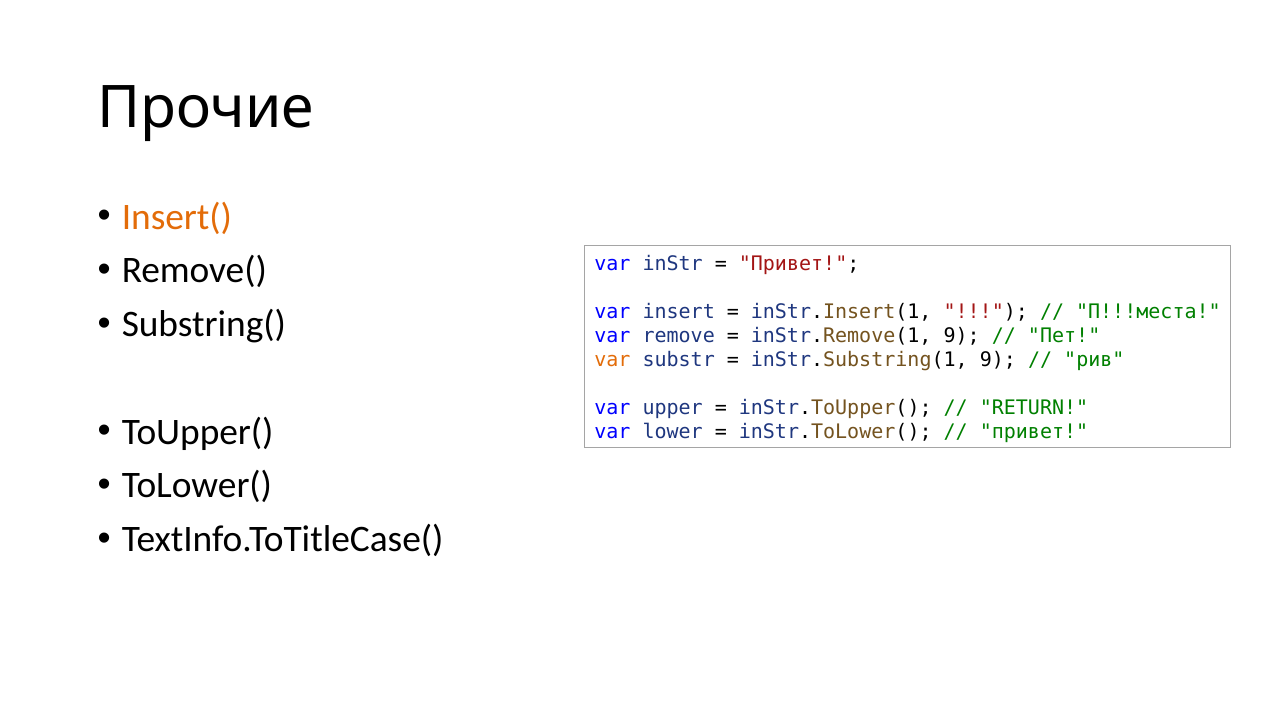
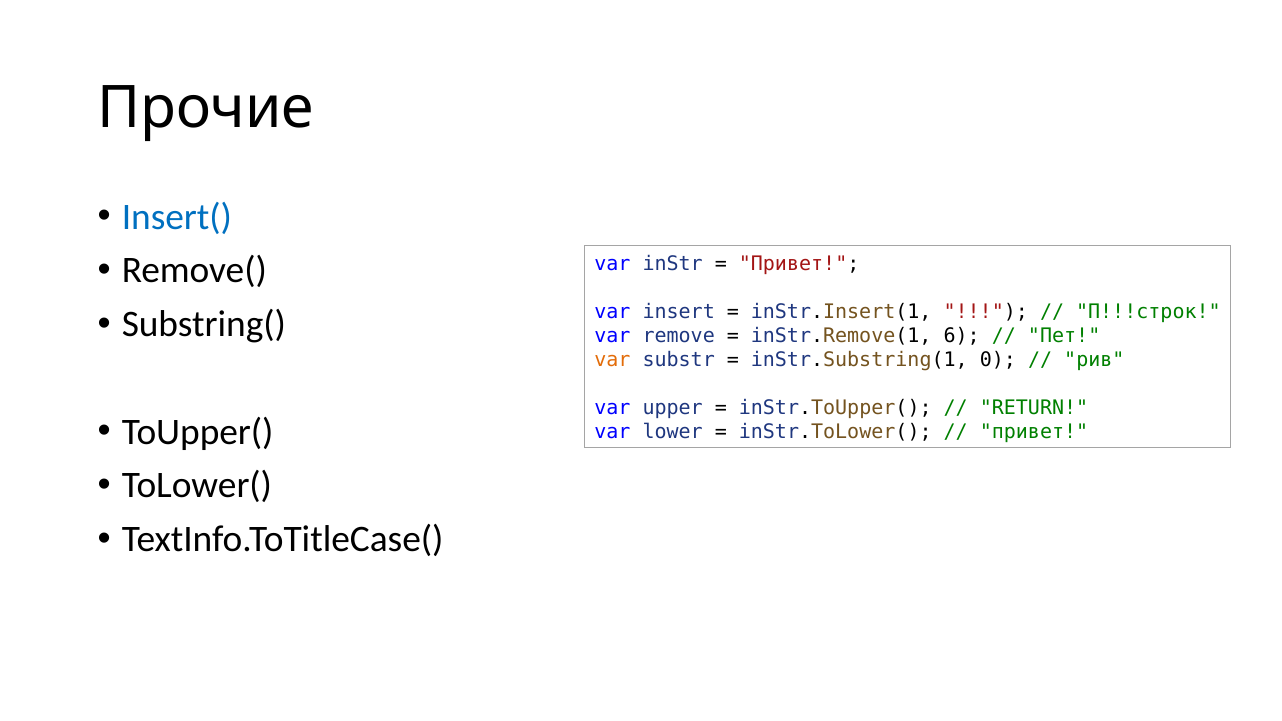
Insert( colour: orange -> blue
П!!!места: П!!!места -> П!!!строк
inStr.Remove(1 9: 9 -> 6
inStr.Substring(1 9: 9 -> 0
